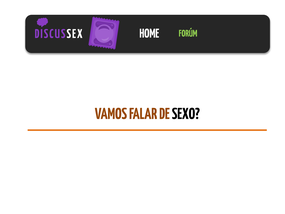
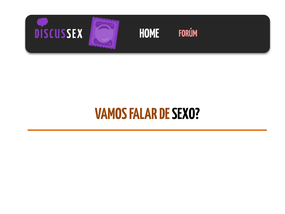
FORÚM colour: light green -> pink
